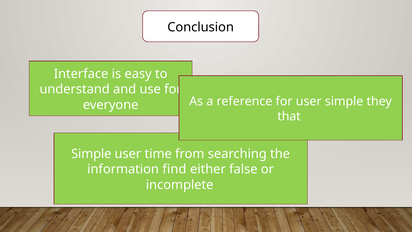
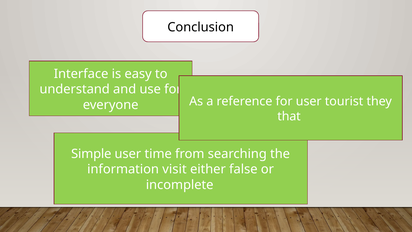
user simple: simple -> tourist
find: find -> visit
